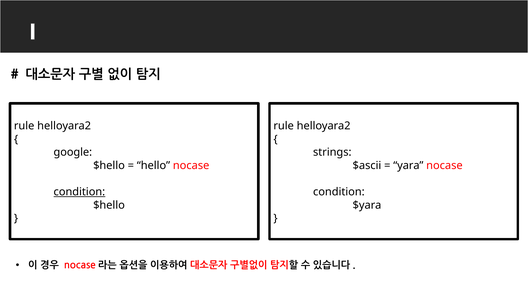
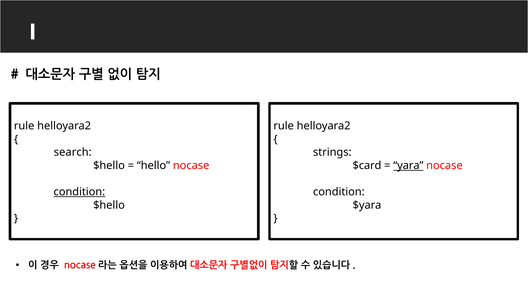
google: google -> search
$ascii: $ascii -> $card
yara underline: none -> present
